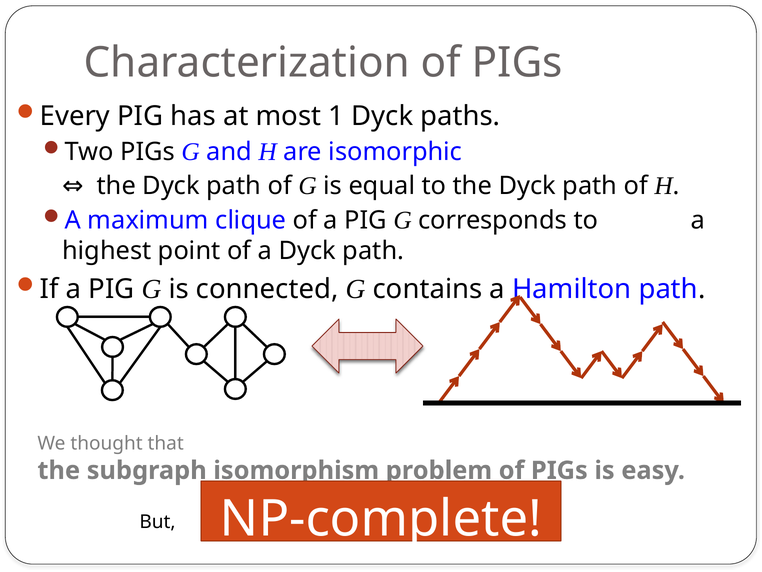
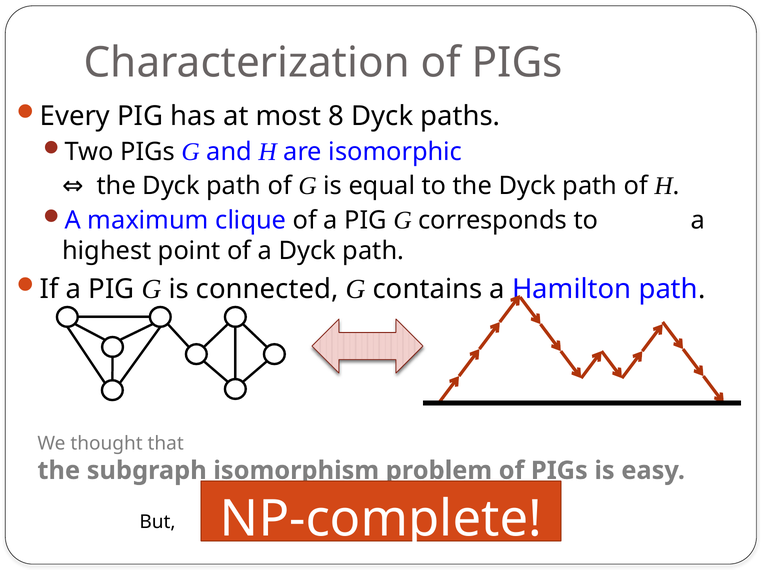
1: 1 -> 8
